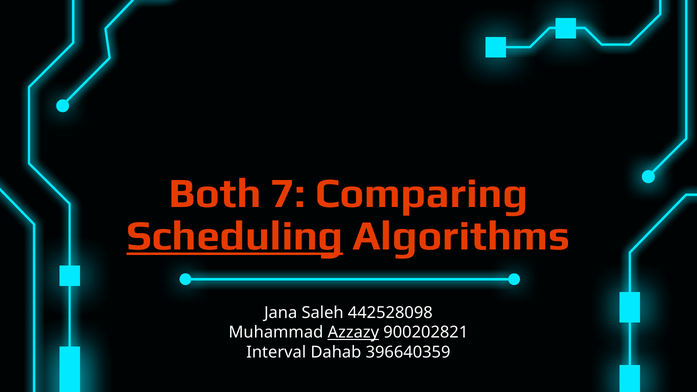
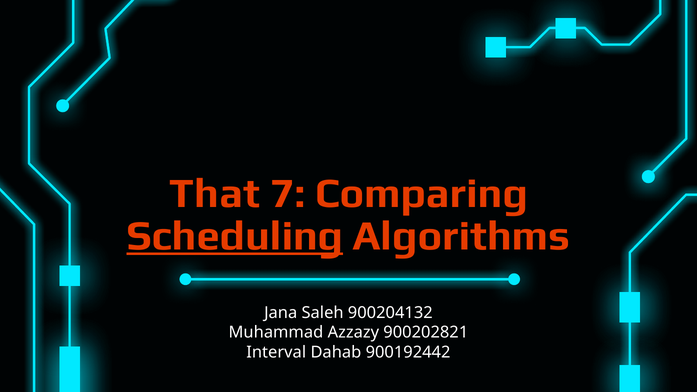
Both: Both -> That
442528098: 442528098 -> 900204132
Azzazy underline: present -> none
396640359: 396640359 -> 900192442
